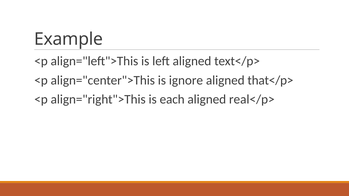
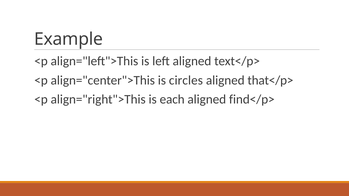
ignore: ignore -> circles
real</p>: real</p> -> find</p>
